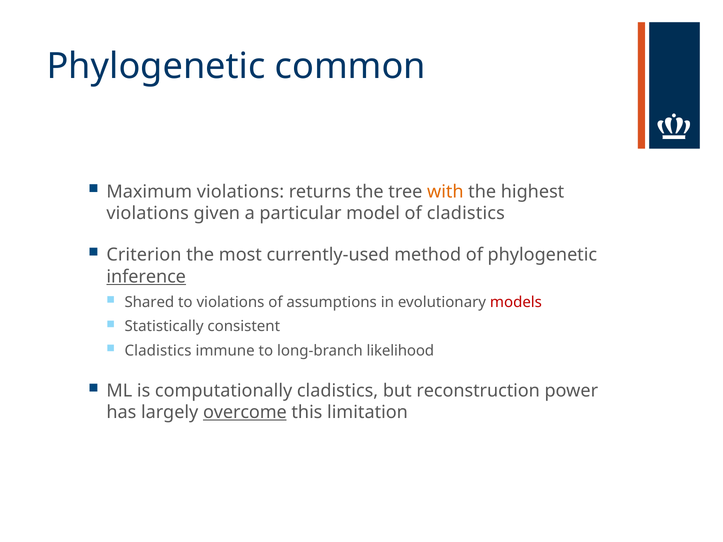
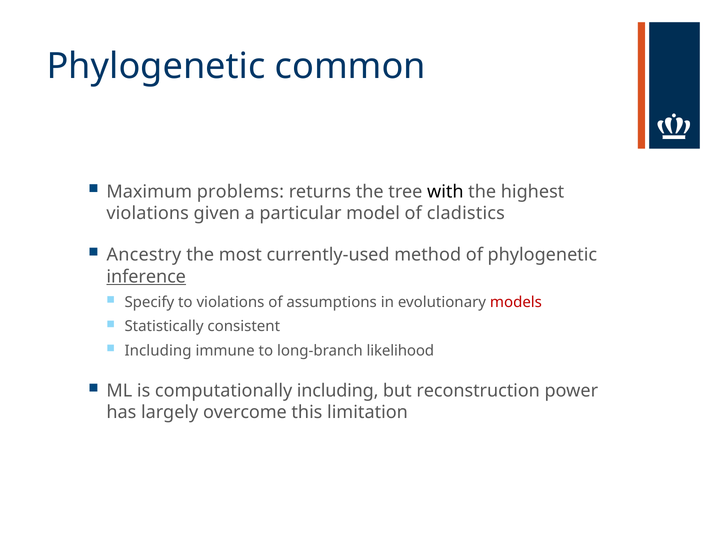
Maximum violations: violations -> problems
with colour: orange -> black
Criterion: Criterion -> Ancestry
Shared: Shared -> Specify
Cladistics at (158, 351): Cladistics -> Including
computationally cladistics: cladistics -> including
overcome underline: present -> none
